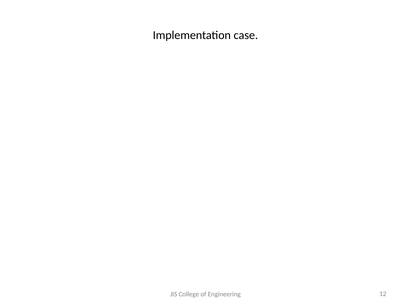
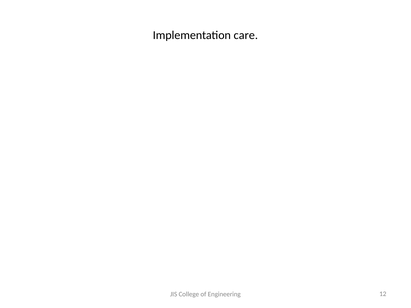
case: case -> care
